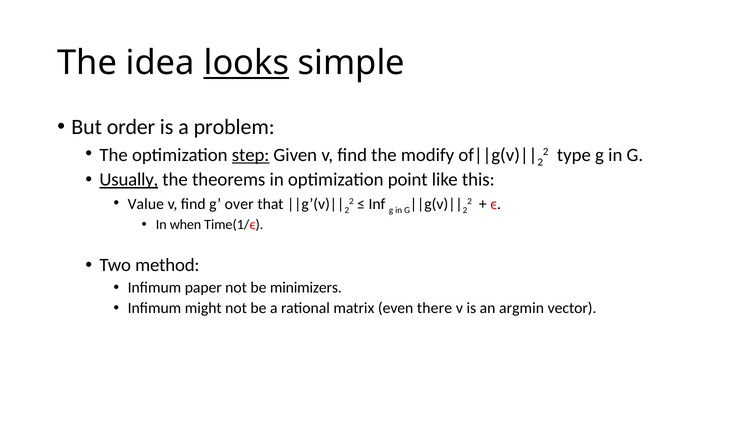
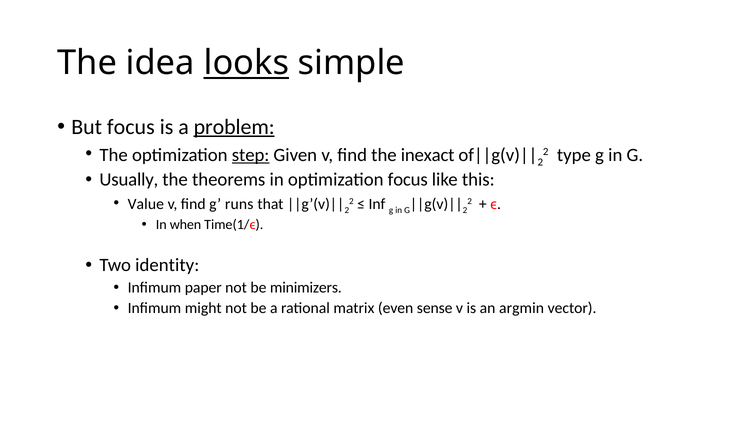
But order: order -> focus
problem underline: none -> present
modify: modify -> inexact
Usually underline: present -> none
optimization point: point -> focus
over: over -> runs
method: method -> identity
there: there -> sense
